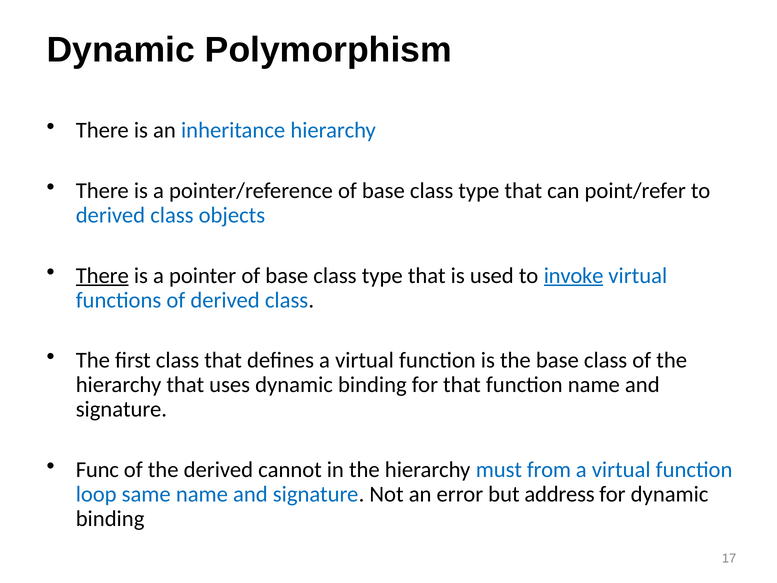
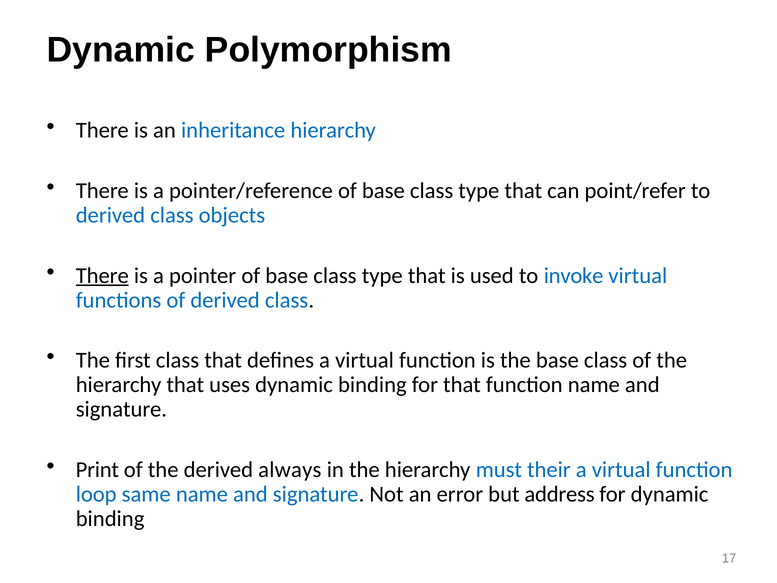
invoke underline: present -> none
Func: Func -> Print
cannot: cannot -> always
from: from -> their
